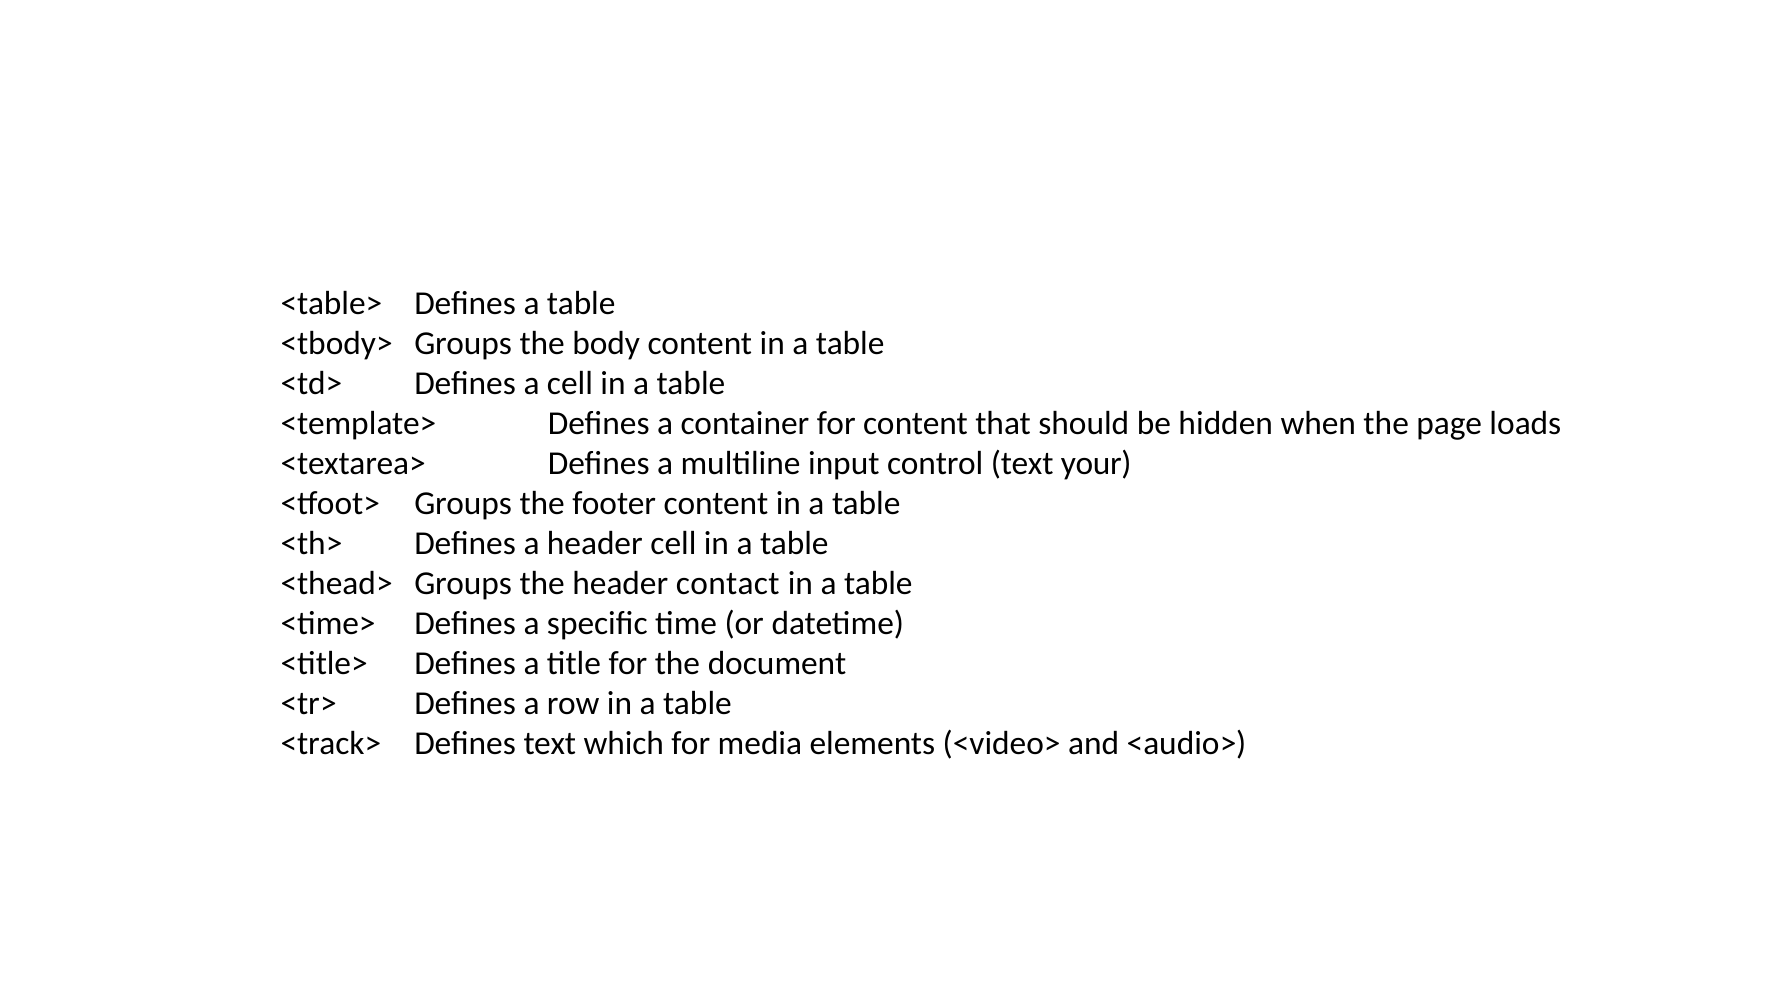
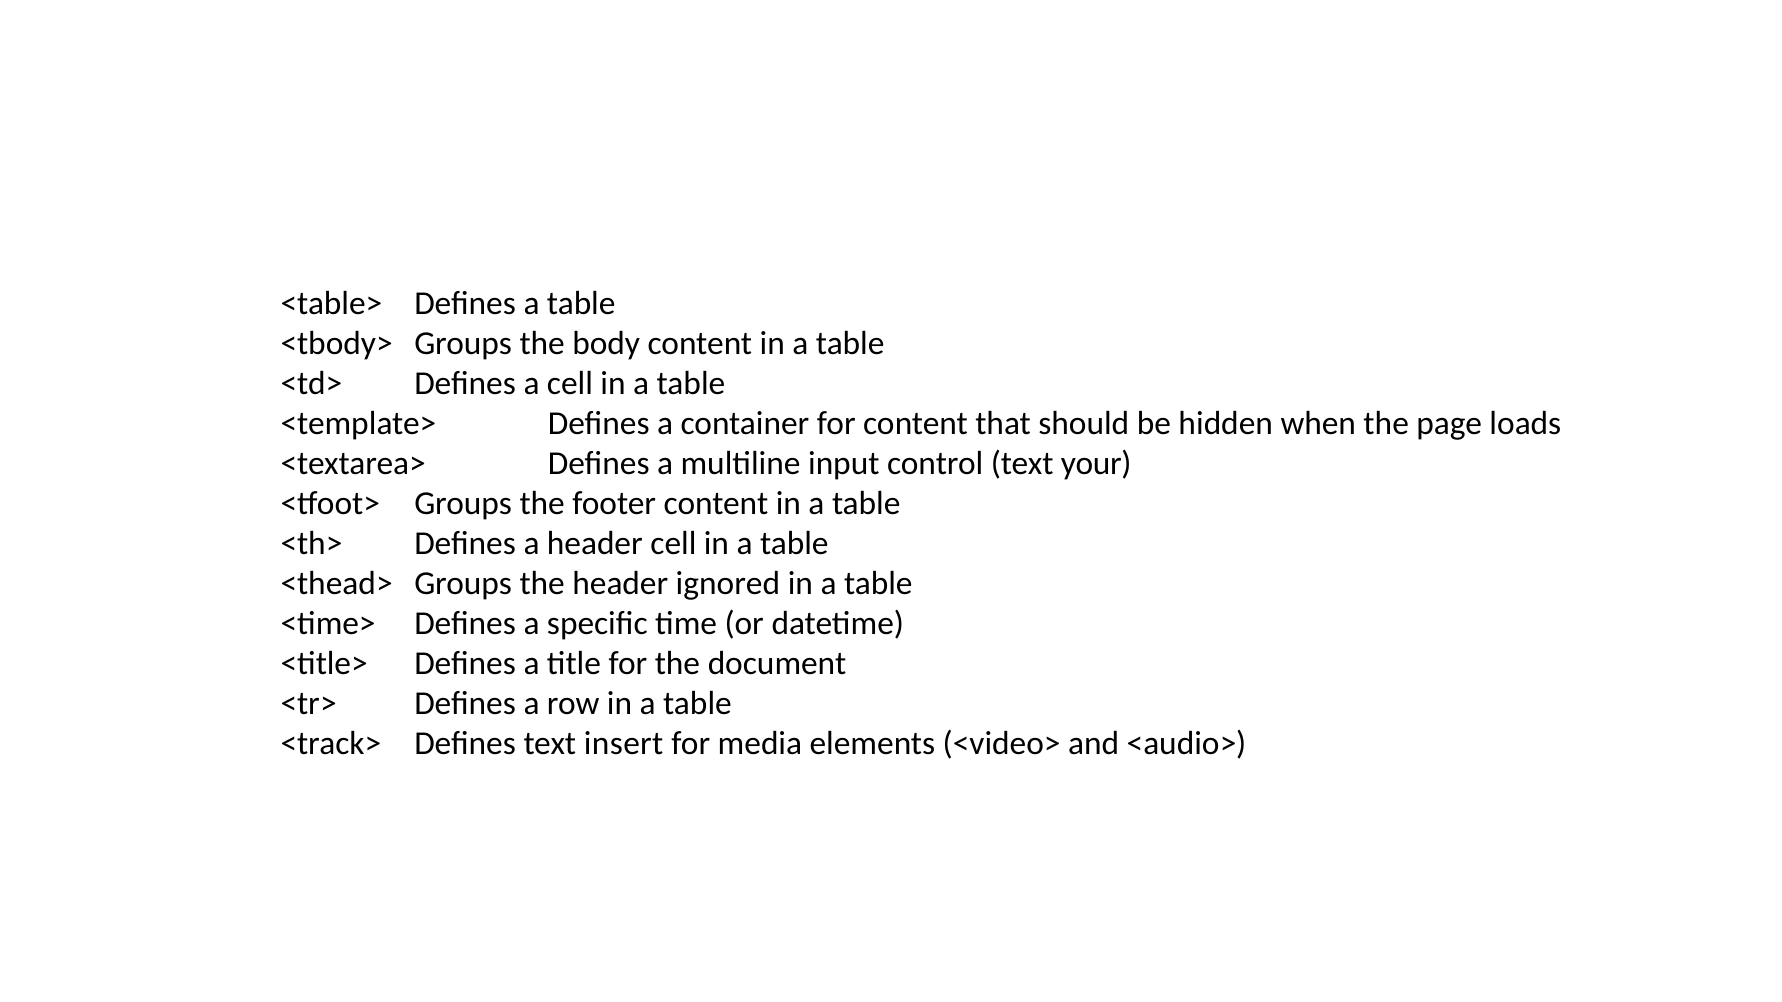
contact: contact -> ignored
which: which -> insert
